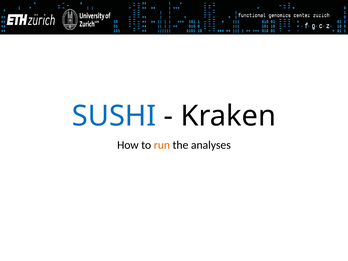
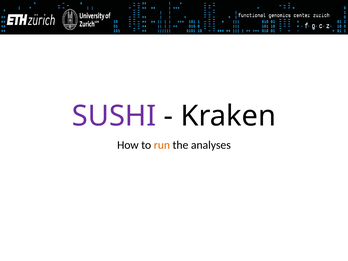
SUSHI colour: blue -> purple
